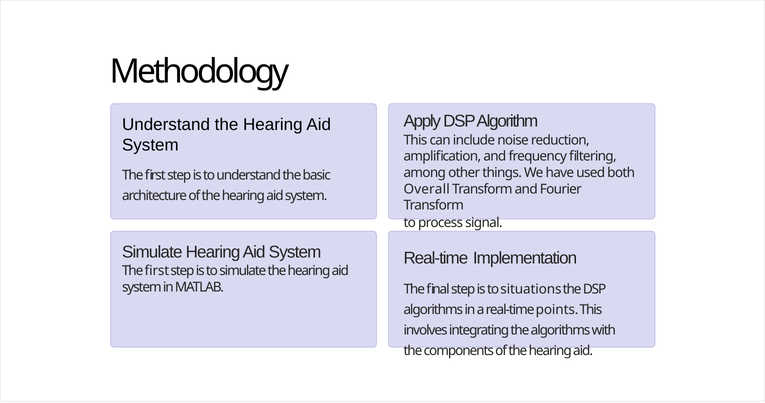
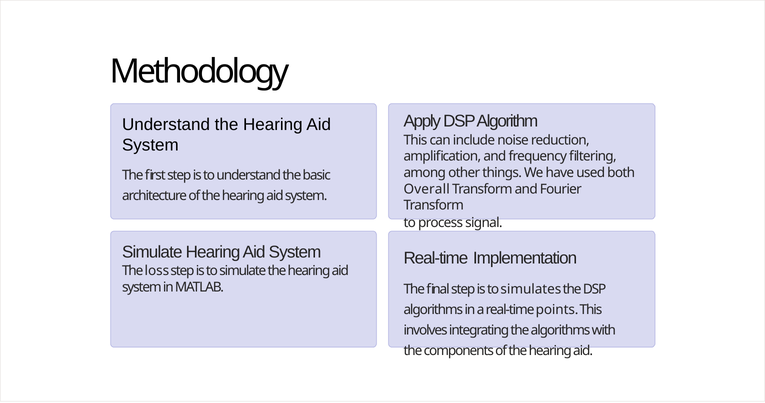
first at (157, 271): first -> loss
situations: situations -> simulates
